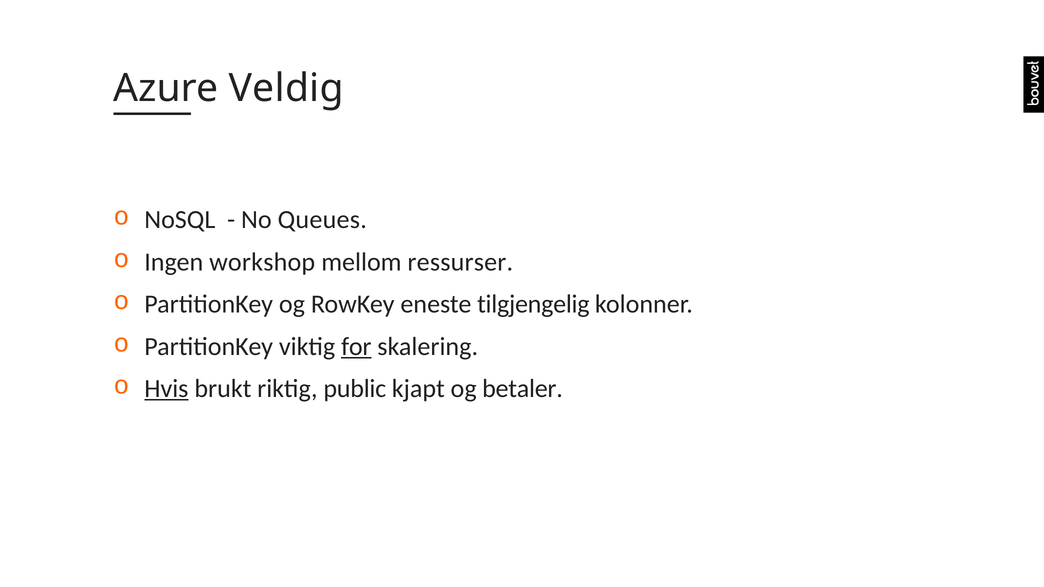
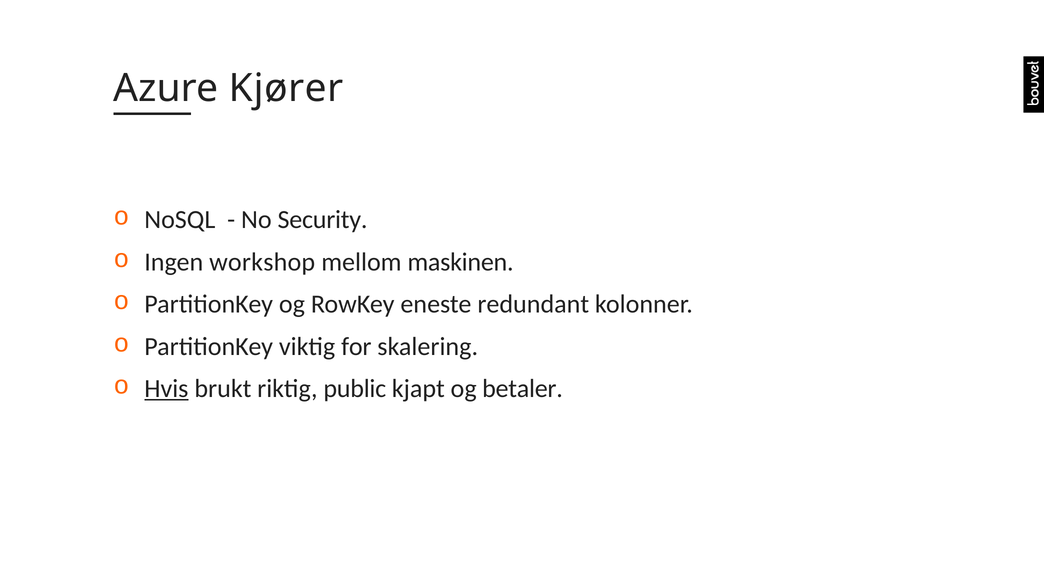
Veldig: Veldig -> Kjører
Queues: Queues -> Security
ressurser: ressurser -> maskinen
tilgjengelig: tilgjengelig -> redundant
for underline: present -> none
